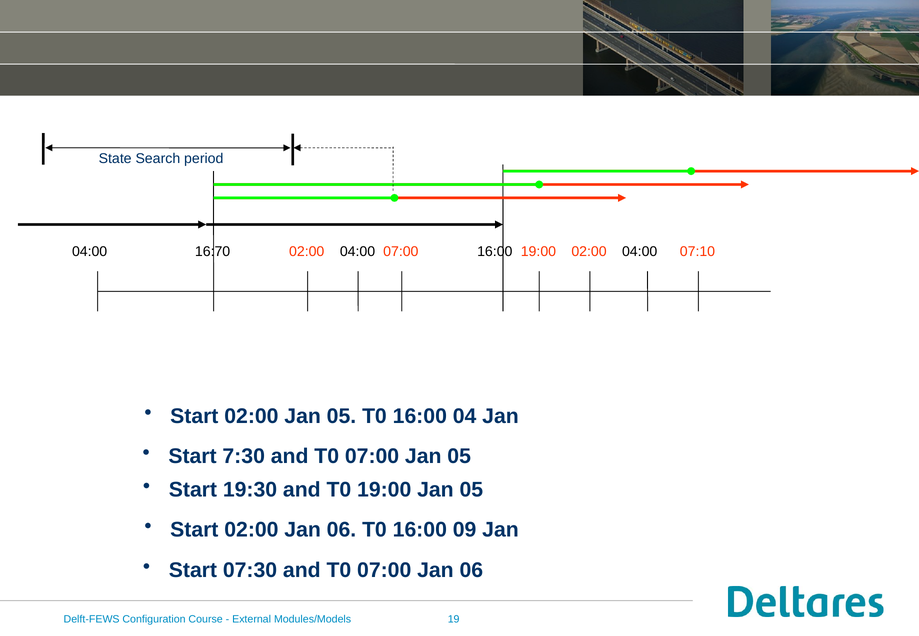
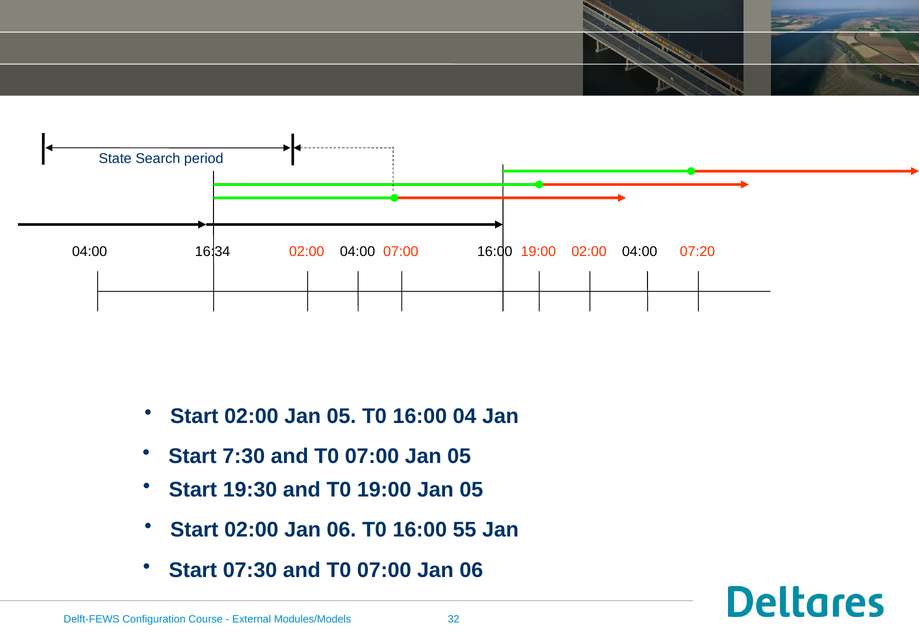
16:70: 16:70 -> 16:34
07:10: 07:10 -> 07:20
09: 09 -> 55
19: 19 -> 32
